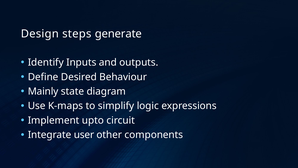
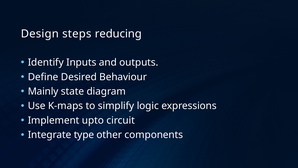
generate: generate -> reducing
user: user -> type
